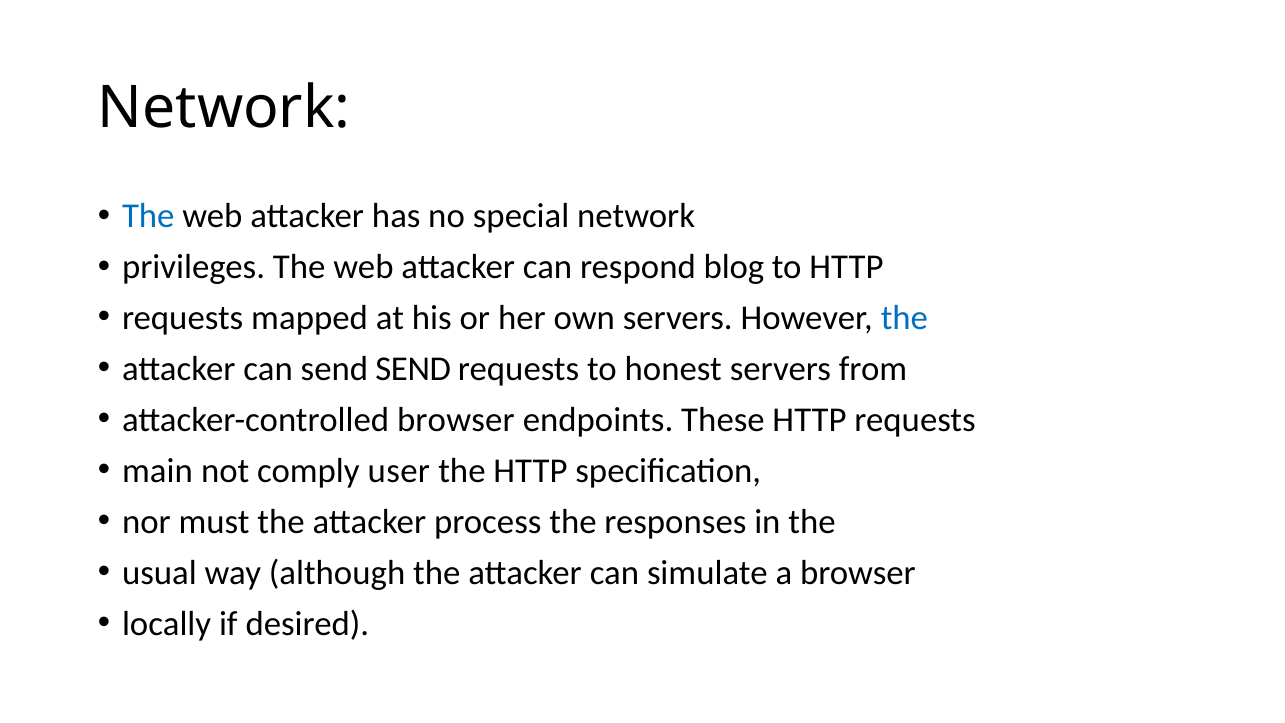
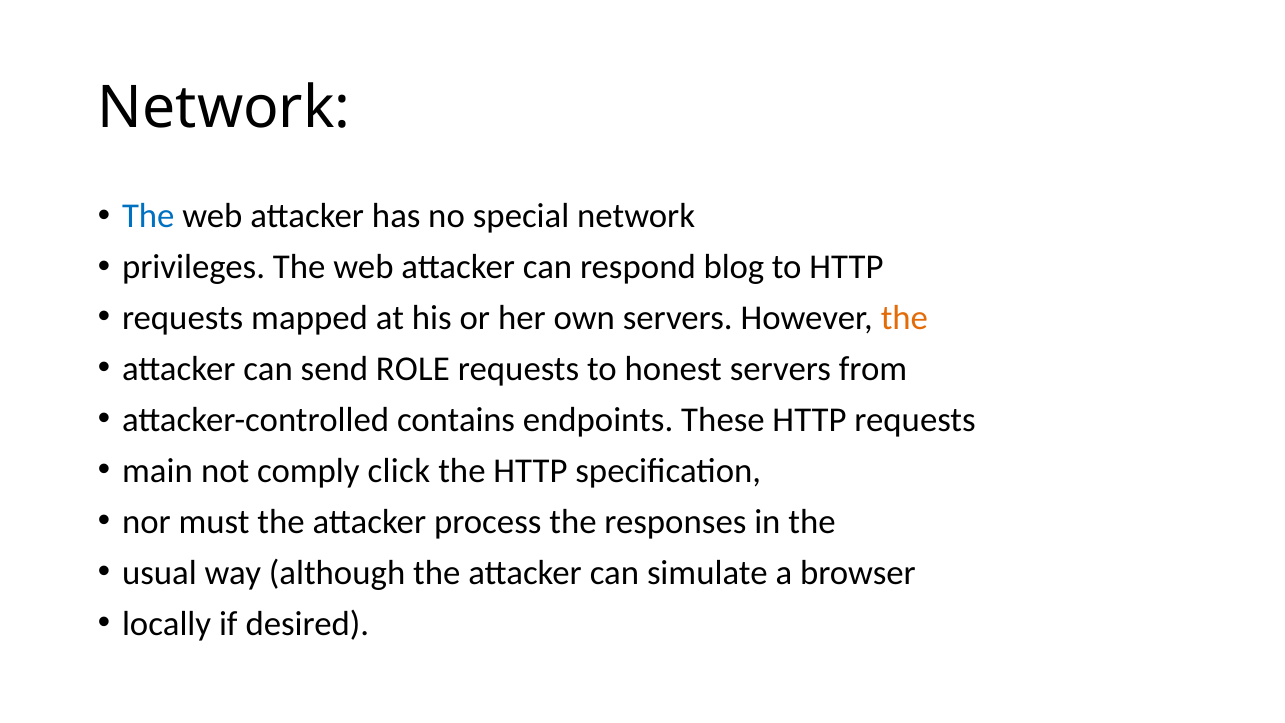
the at (904, 318) colour: blue -> orange
send SEND: SEND -> ROLE
attacker-controlled browser: browser -> contains
user: user -> click
